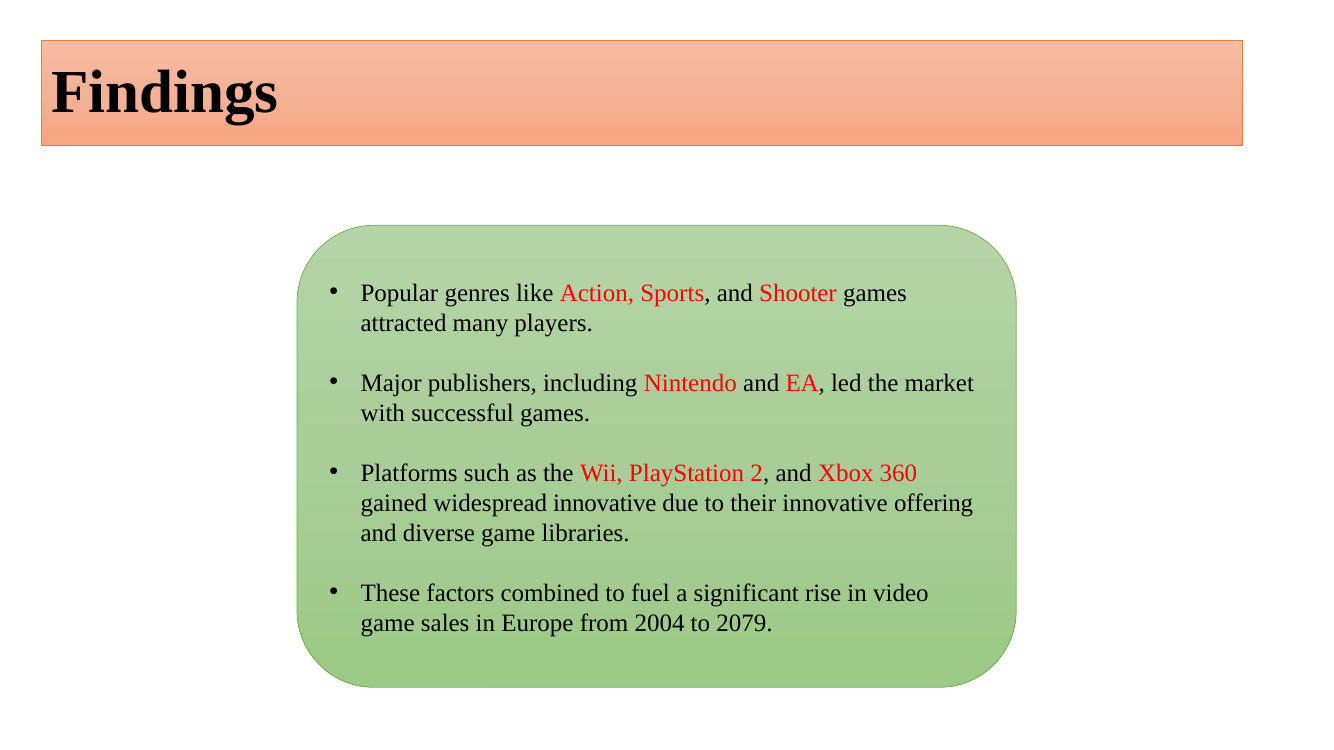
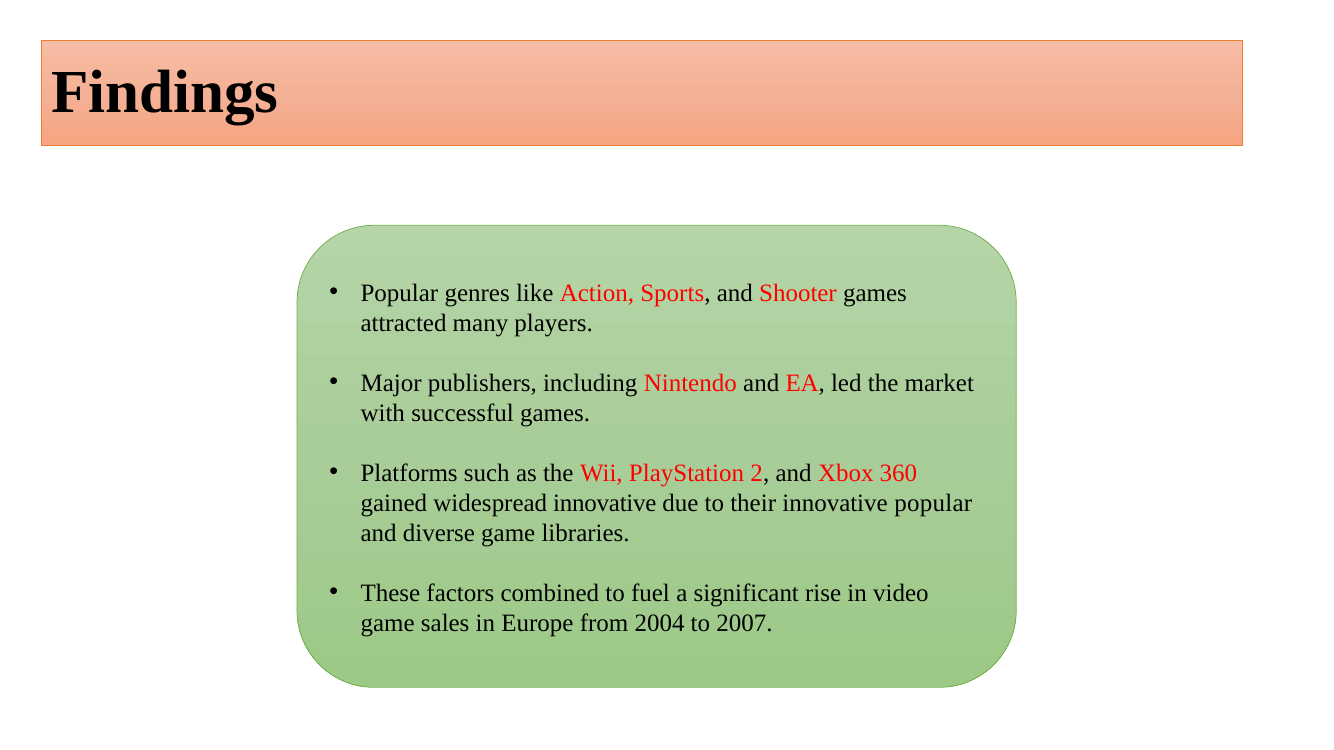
innovative offering: offering -> popular
2079: 2079 -> 2007
